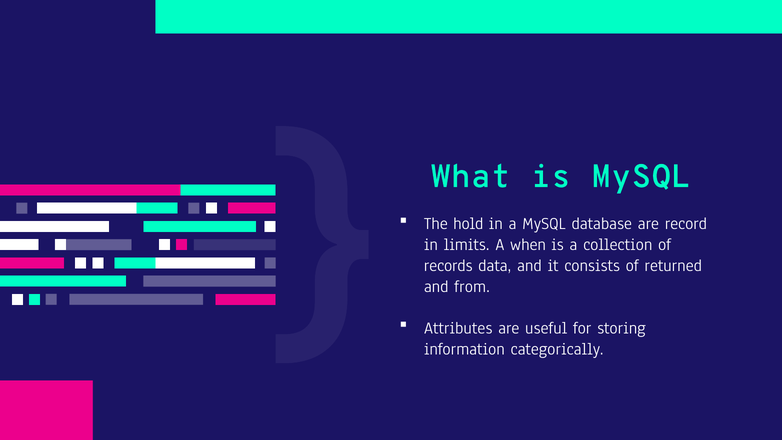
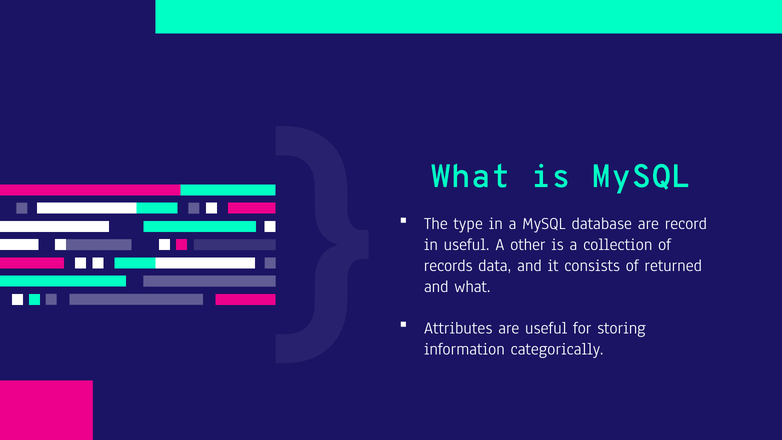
hold: hold -> type
in limits: limits -> useful
when: when -> other
and from: from -> what
